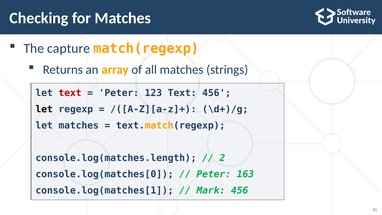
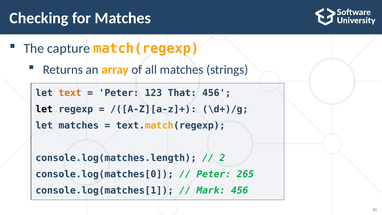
text at (70, 93) colour: red -> orange
123 Text: Text -> That
163: 163 -> 265
